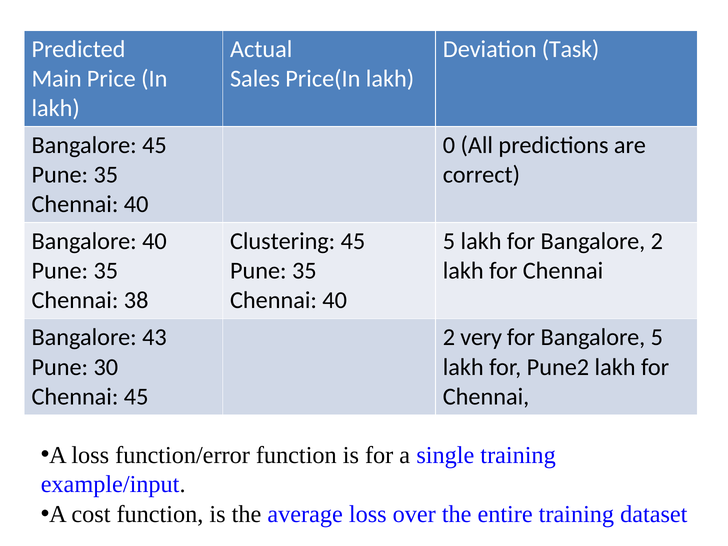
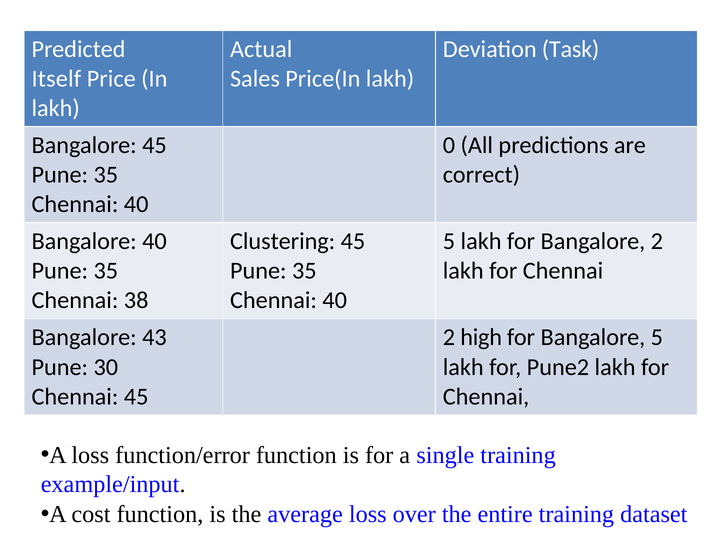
Main: Main -> Itself
very: very -> high
